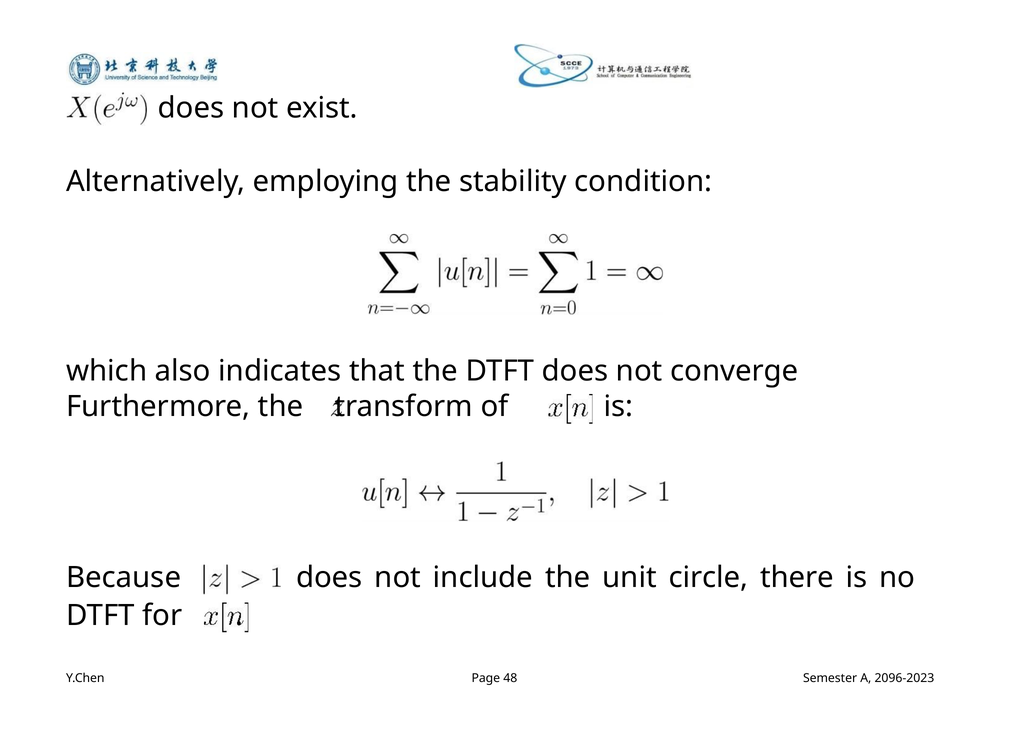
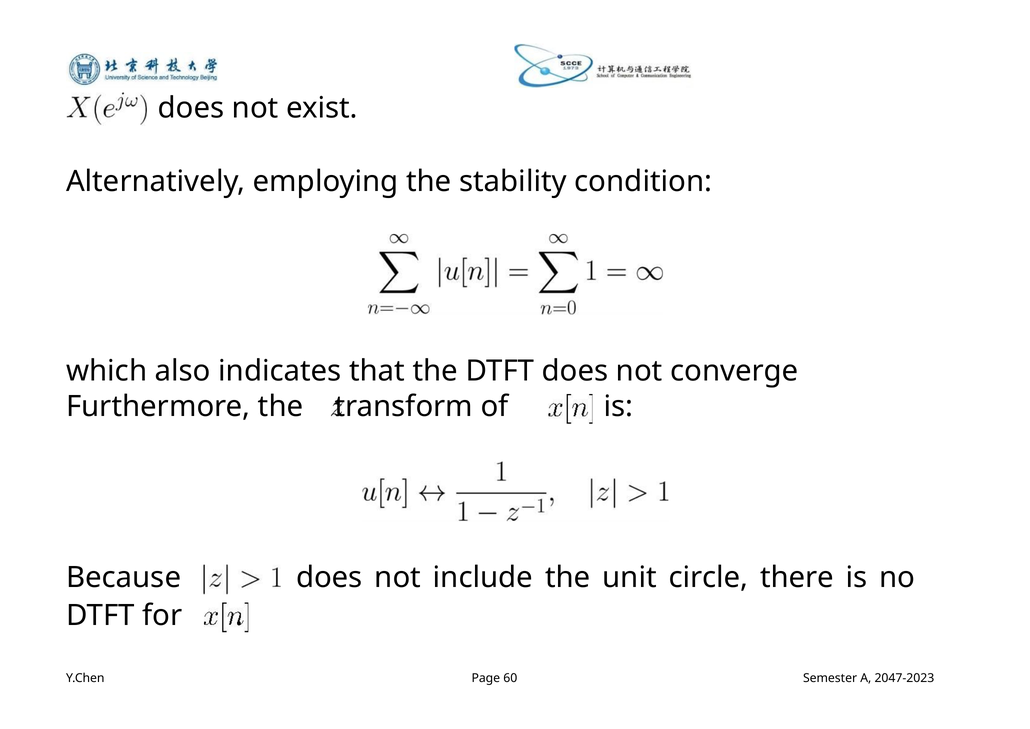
48: 48 -> 60
2096-2023: 2096-2023 -> 2047-2023
